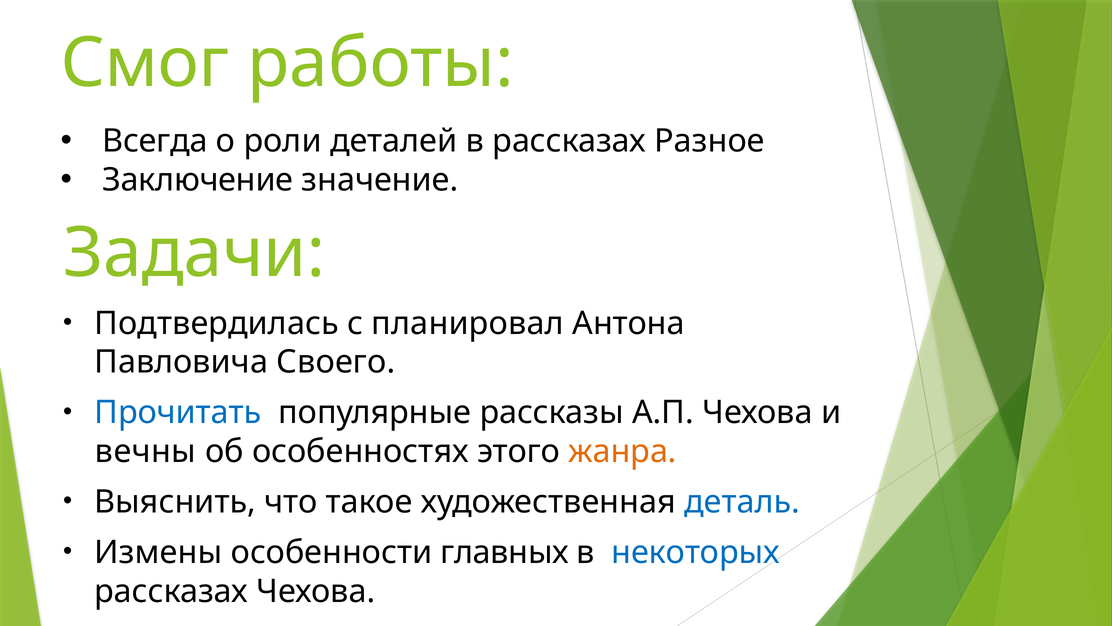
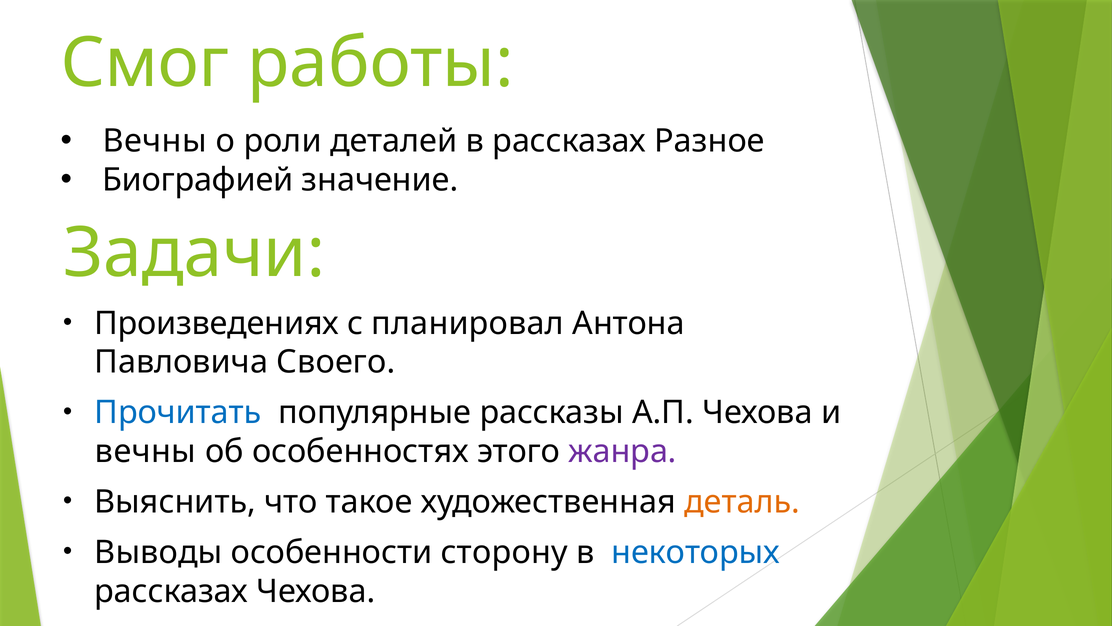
Всегда at (155, 141): Всегда -> Вечны
Заключение: Заключение -> Биографией
Подтвердилась: Подтвердилась -> Произведениях
жанра colour: orange -> purple
деталь colour: blue -> orange
Измены: Измены -> Выводы
главных: главных -> сторону
